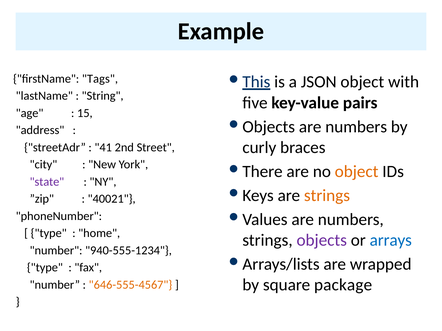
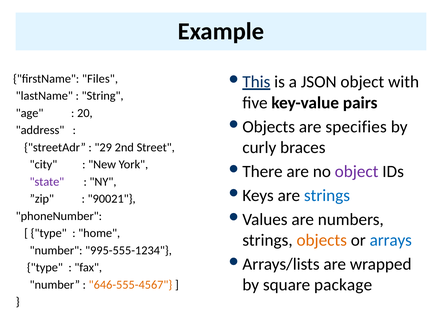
Tags: Tags -> Files
15: 15 -> 20
numbers at (356, 127): numbers -> specifies
41: 41 -> 29
object at (357, 172) colour: orange -> purple
strings at (327, 196) colour: orange -> blue
40021: 40021 -> 90021
objects colour: purple -> orange
940-555-1234: 940-555-1234 -> 995-555-1234
